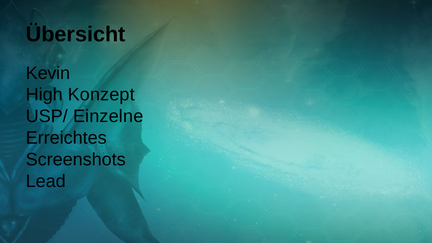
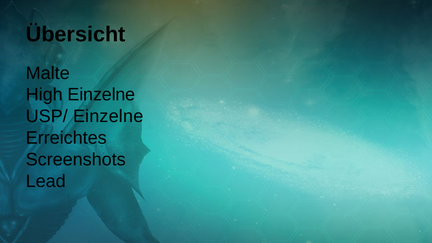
Kevin: Kevin -> Malte
High Konzept: Konzept -> Einzelne
